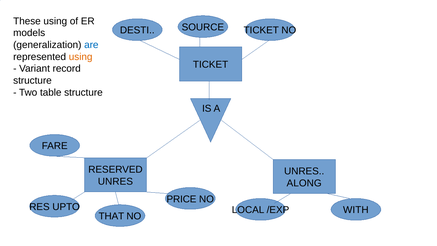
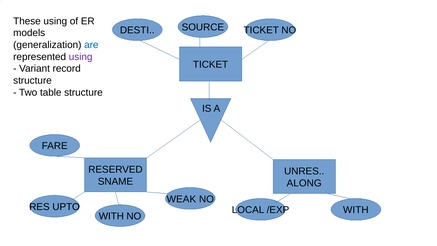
using at (81, 57) colour: orange -> purple
UNRES at (115, 181): UNRES -> SNAME
PRICE: PRICE -> WEAK
THAT at (111, 216): THAT -> WITH
